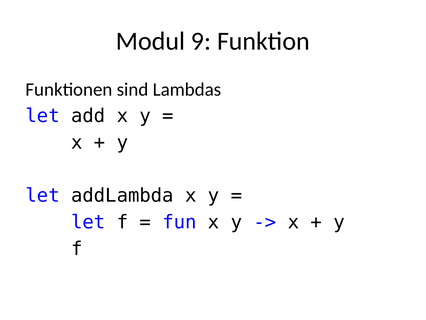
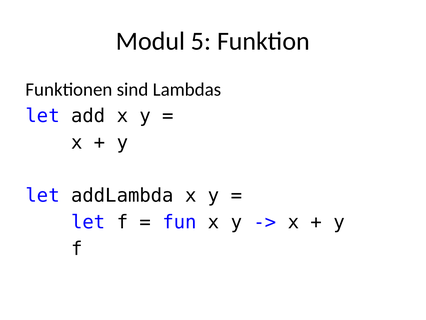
9: 9 -> 5
